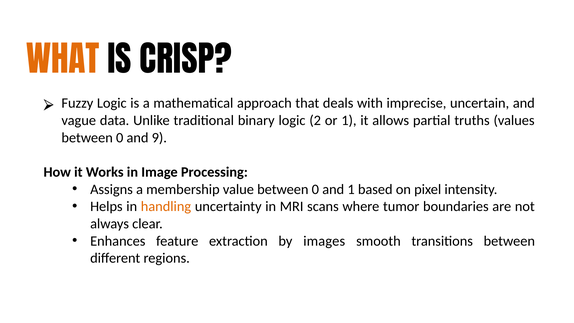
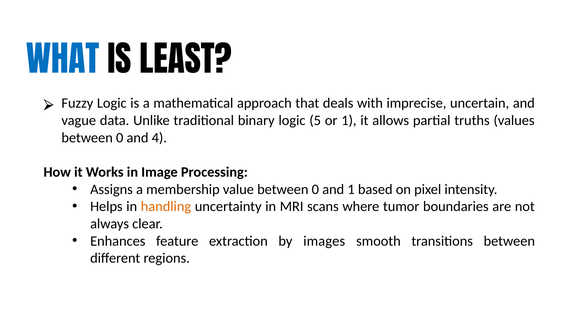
WHAT colour: orange -> blue
CRISP: CRISP -> LEAST
2: 2 -> 5
9: 9 -> 4
